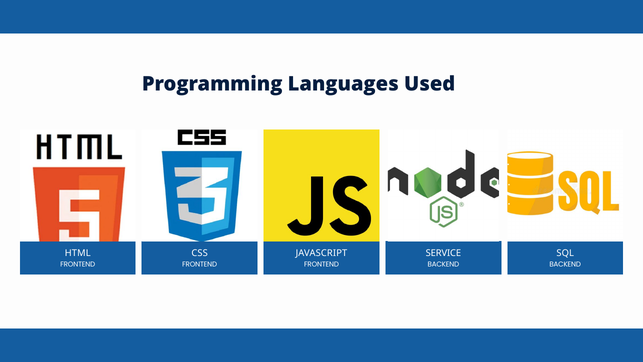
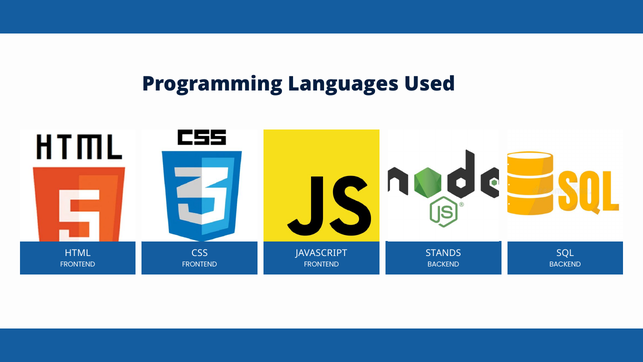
SERVICE: SERVICE -> STANDS
